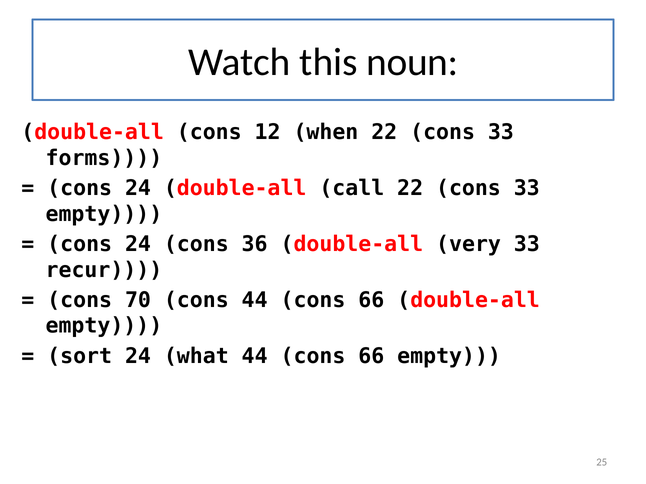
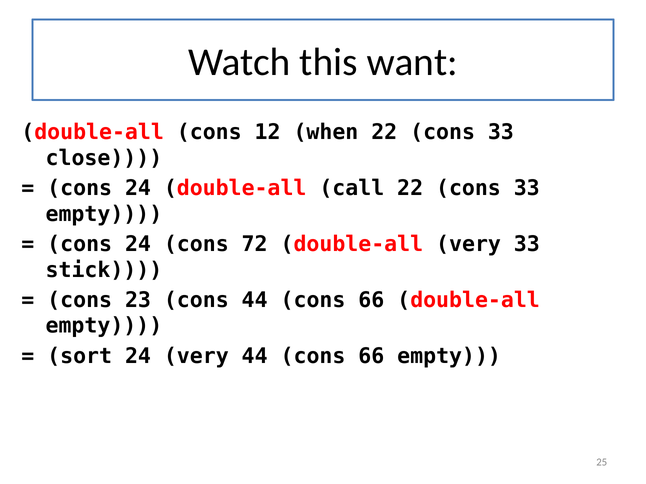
noun: noun -> want
forms: forms -> close
36: 36 -> 72
recur: recur -> stick
70: 70 -> 23
24 what: what -> very
